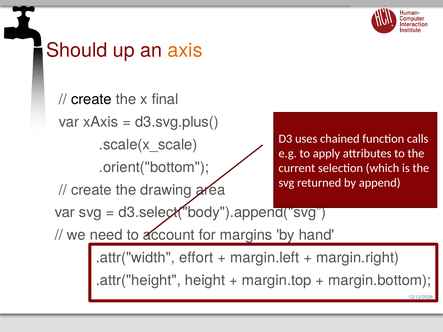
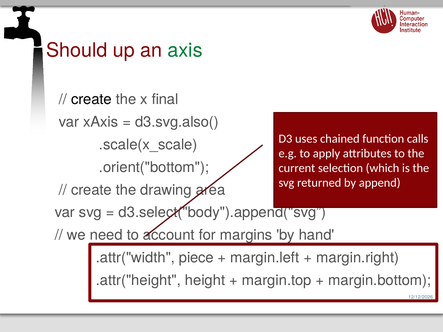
axis colour: orange -> green
d3.svg.plus(: d3.svg.plus( -> d3.svg.also(
effort: effort -> piece
